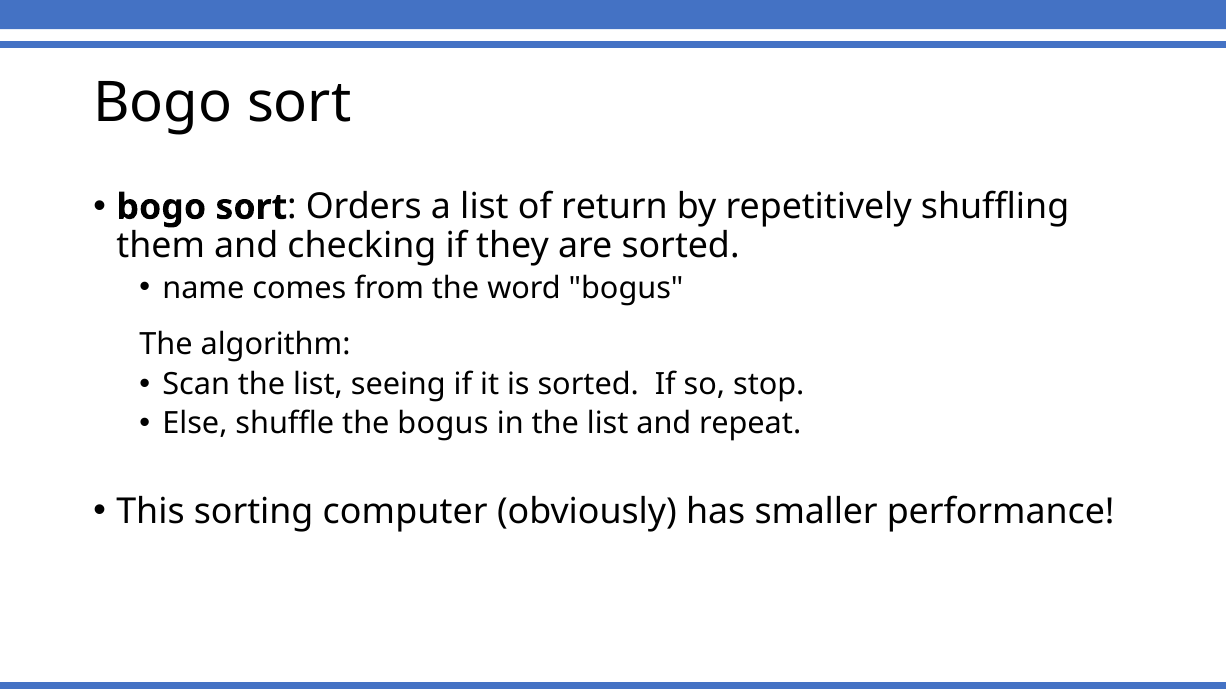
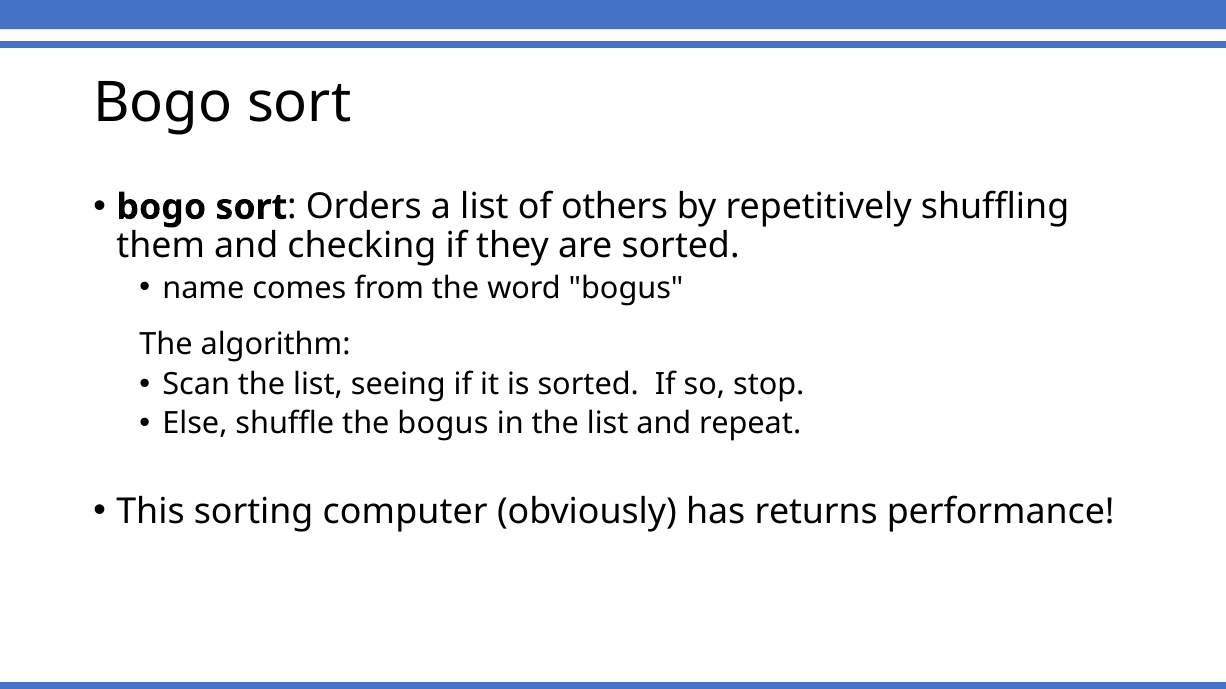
return: return -> others
smaller: smaller -> returns
